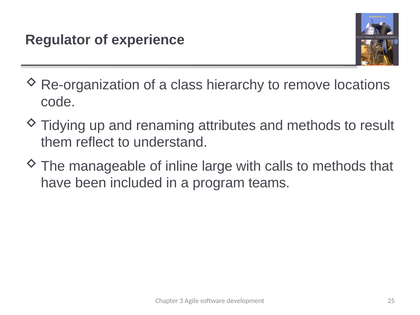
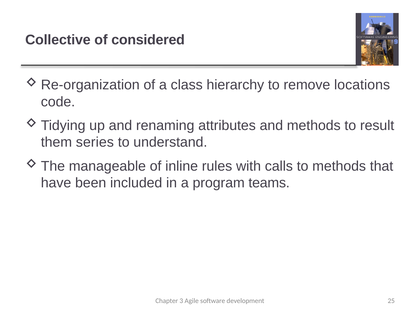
Regulator: Regulator -> Collective
experience: experience -> considered
reflect: reflect -> series
large: large -> rules
